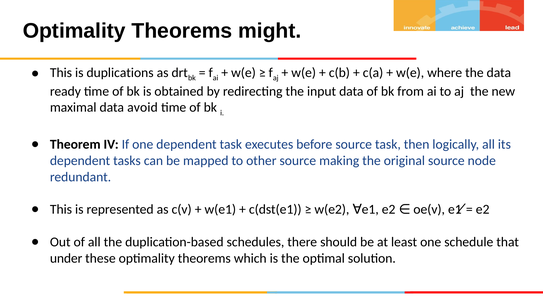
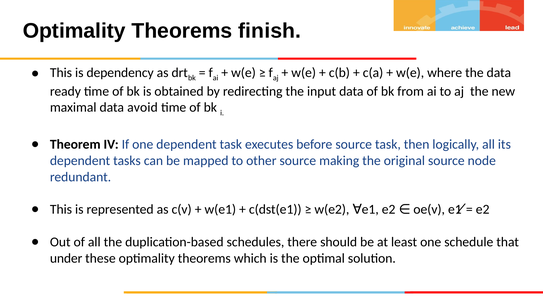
might: might -> finish
duplications: duplications -> dependency
